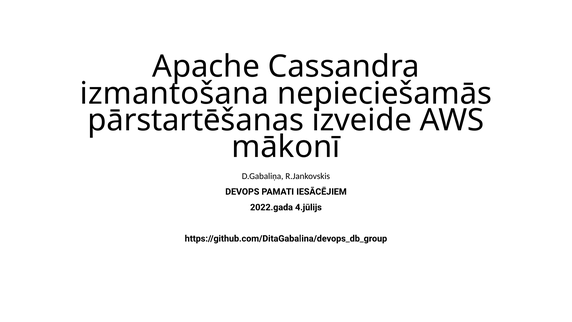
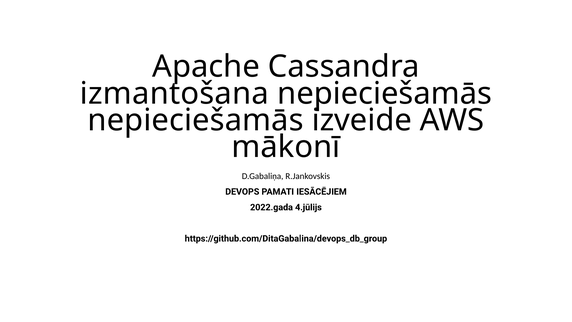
pārstartēšanas at (196, 120): pārstartēšanas -> nepieciešamās
